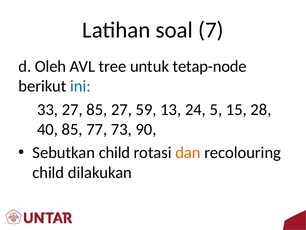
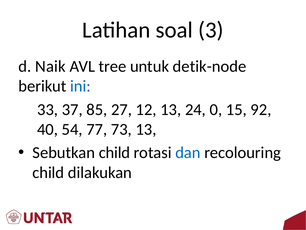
7: 7 -> 3
Oleh: Oleh -> Naik
tetap-node: tetap-node -> detik-node
33 27: 27 -> 37
59: 59 -> 12
5: 5 -> 0
28: 28 -> 92
40 85: 85 -> 54
73 90: 90 -> 13
dan colour: orange -> blue
